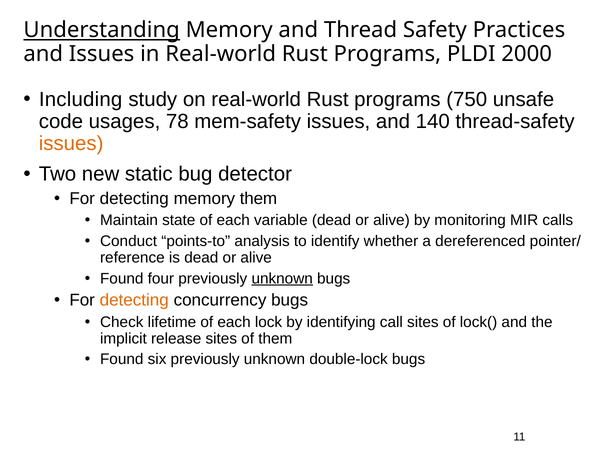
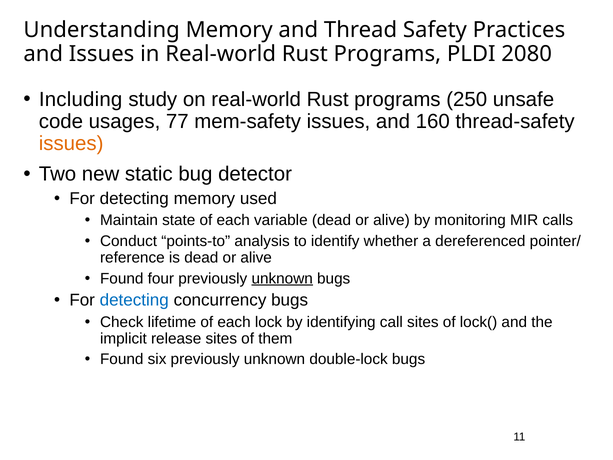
Understanding underline: present -> none
2000: 2000 -> 2080
750: 750 -> 250
78: 78 -> 77
140: 140 -> 160
memory them: them -> used
detecting at (134, 300) colour: orange -> blue
